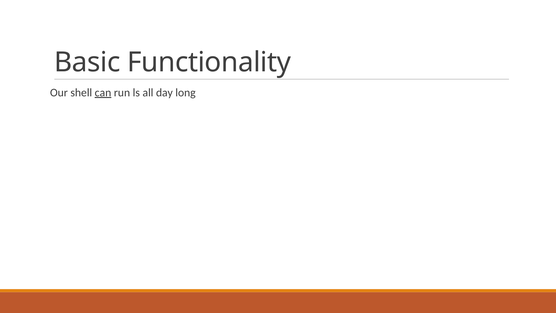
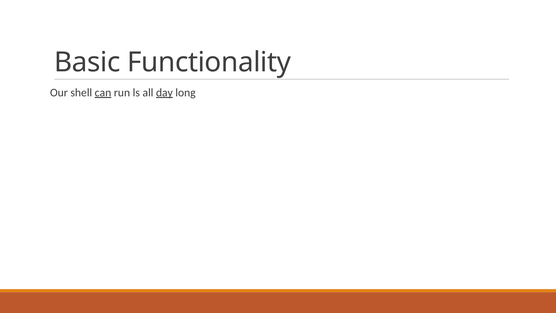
day underline: none -> present
